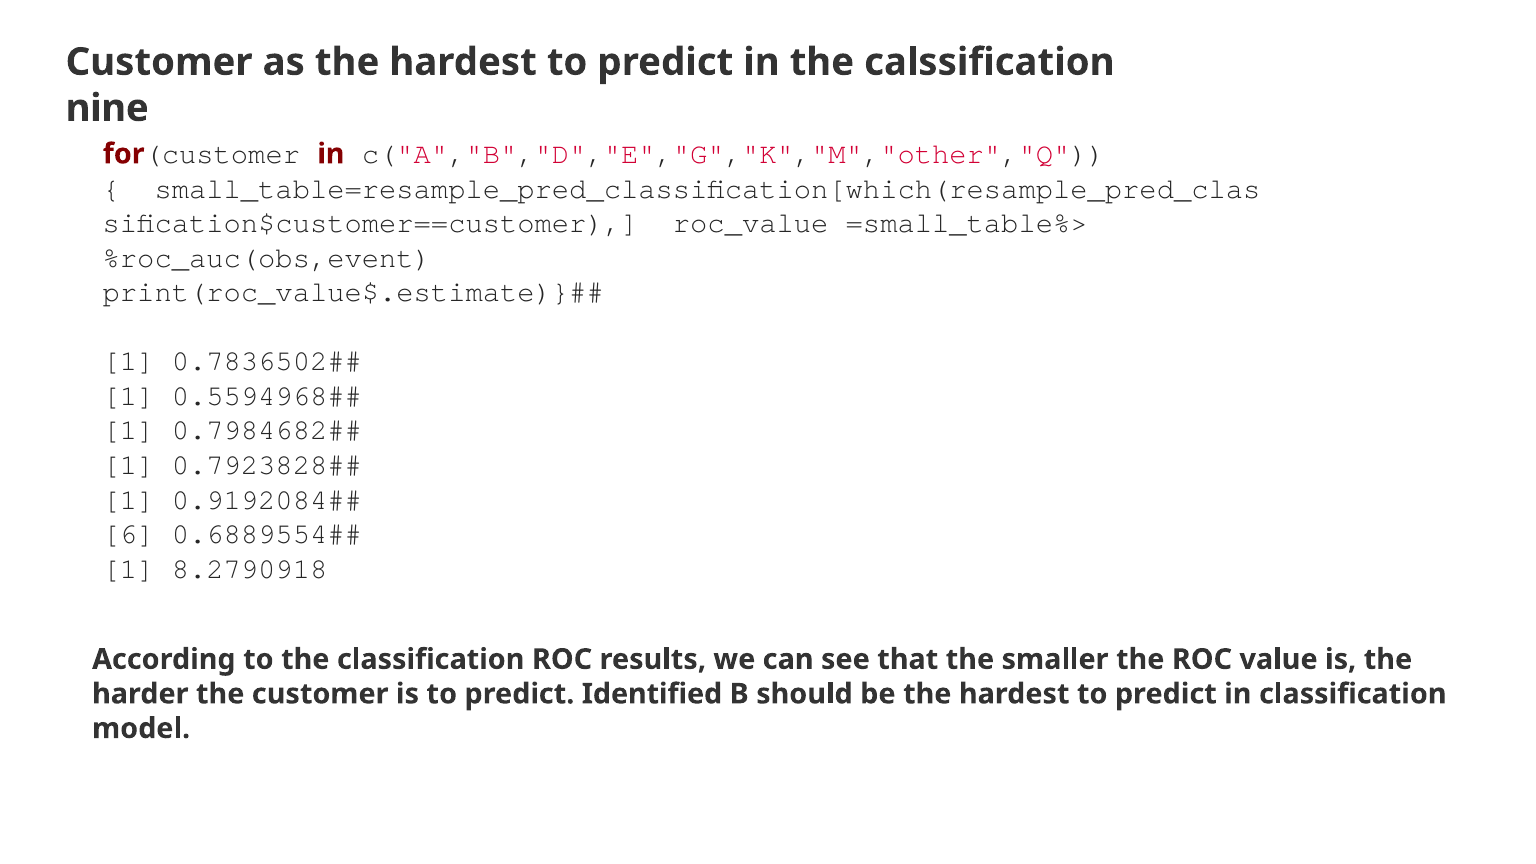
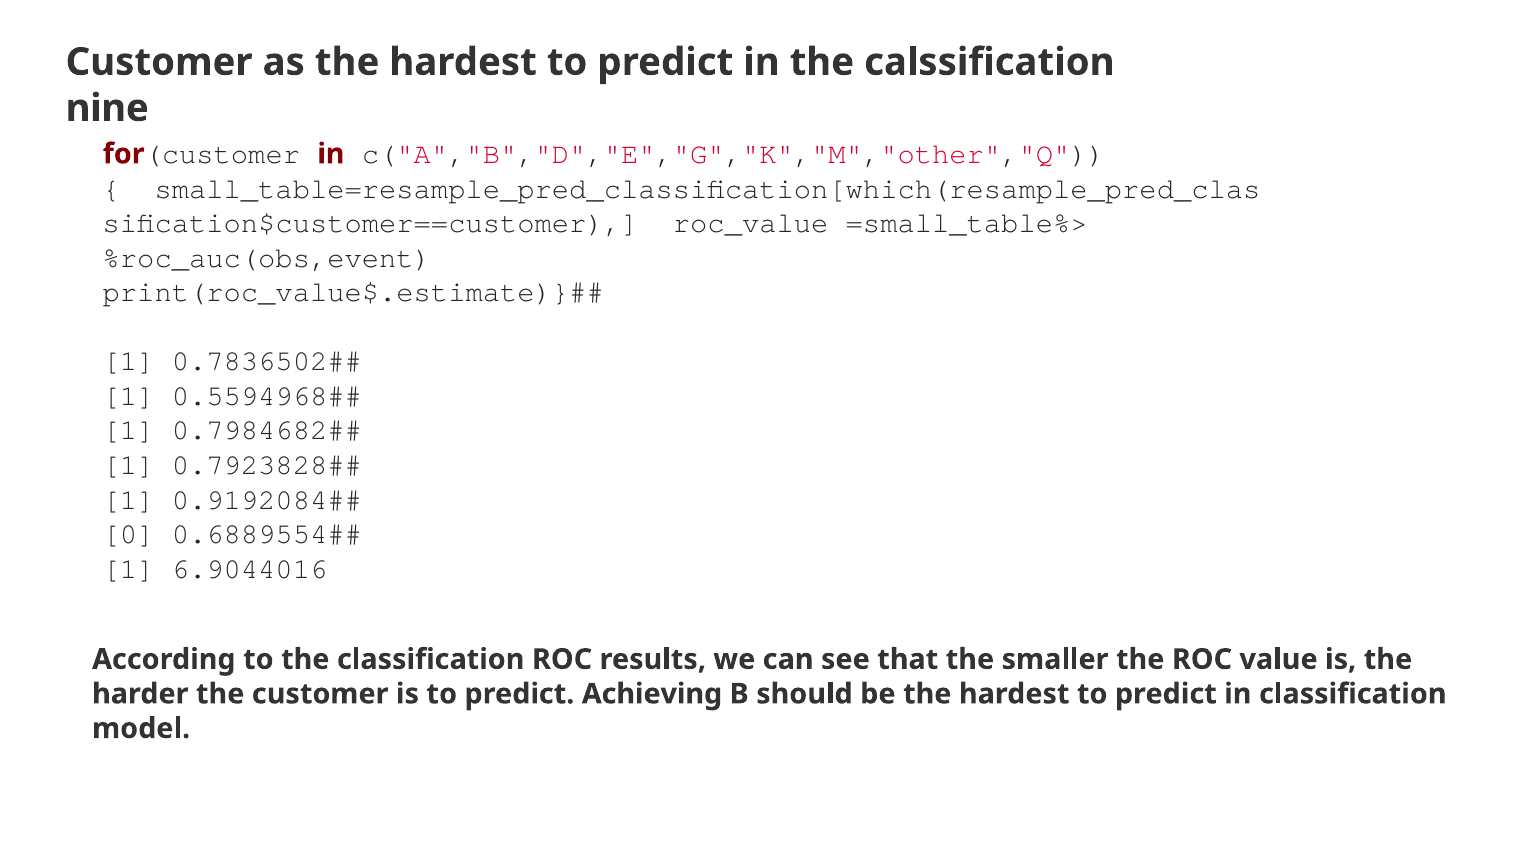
6: 6 -> 0
8.2790918: 8.2790918 -> 6.9044016
Identified: Identified -> Achieving
